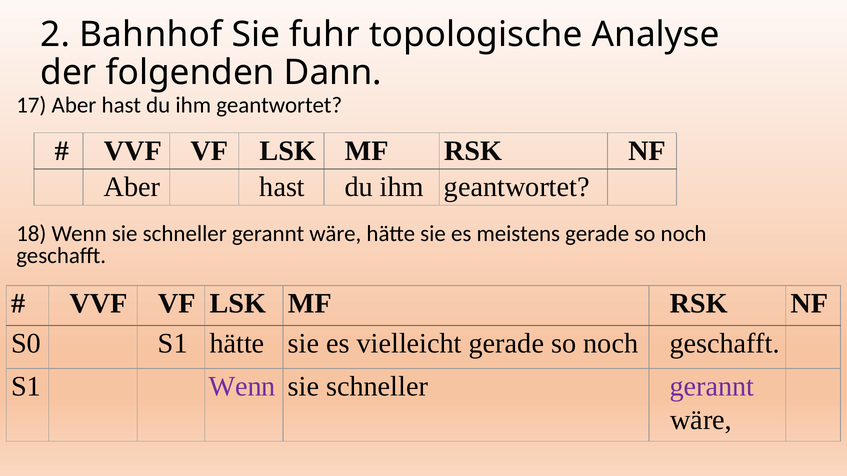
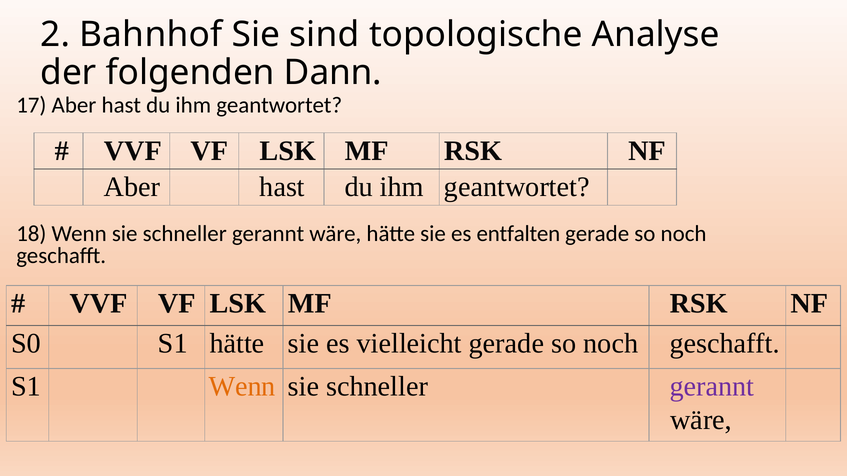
fuhr: fuhr -> sind
meistens: meistens -> entfalten
Wenn at (242, 387) colour: purple -> orange
